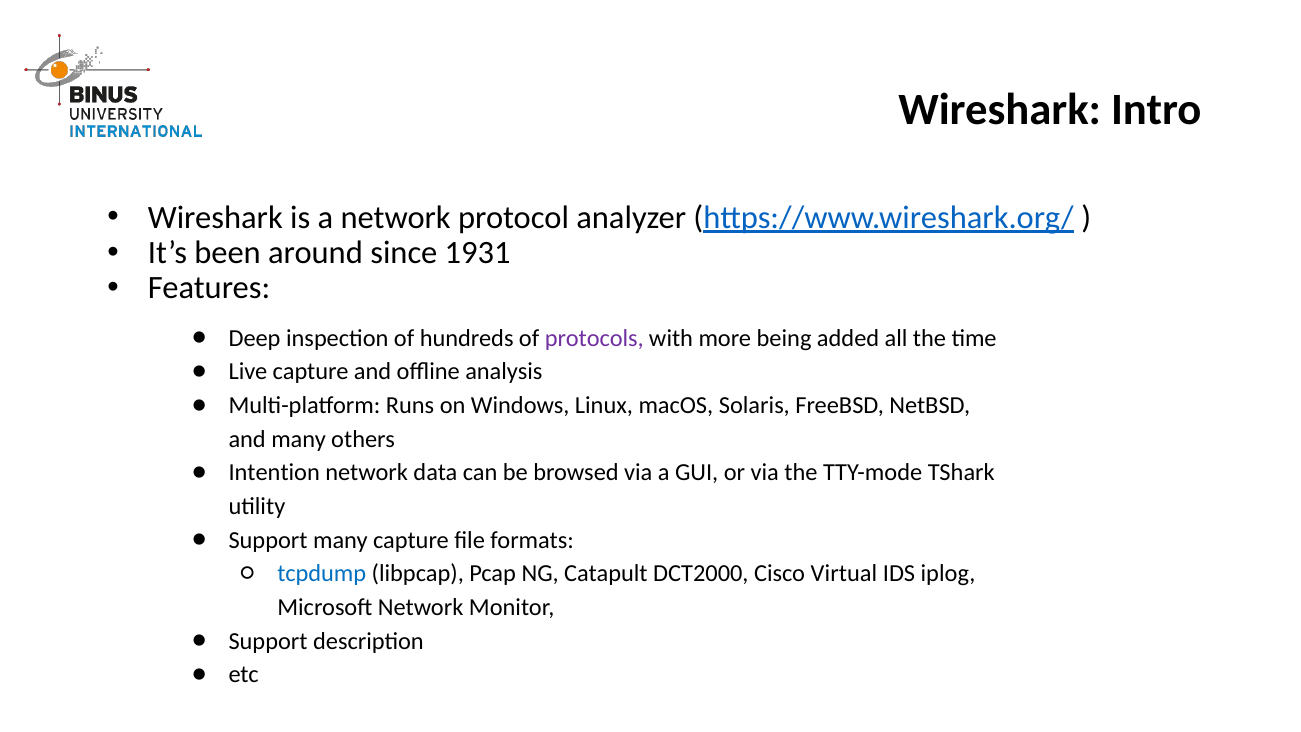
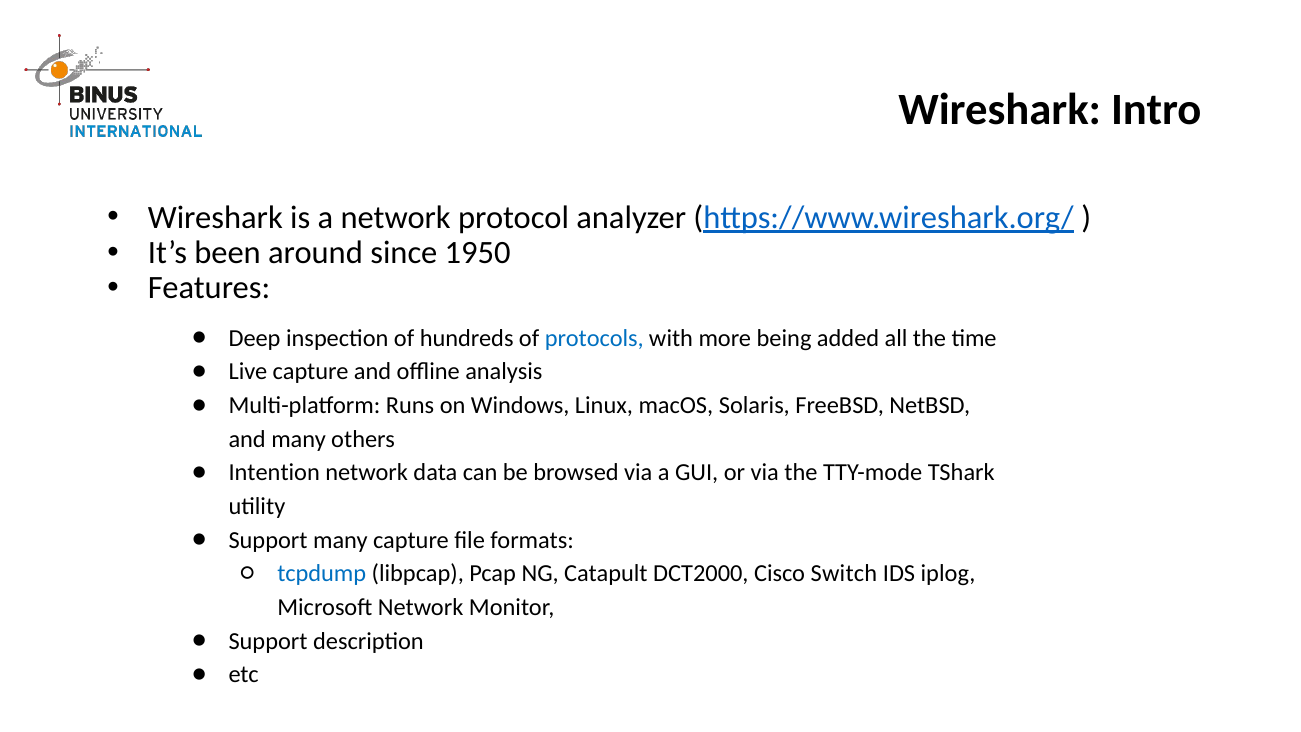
1931: 1931 -> 1950
protocols colour: purple -> blue
Virtual: Virtual -> Switch
